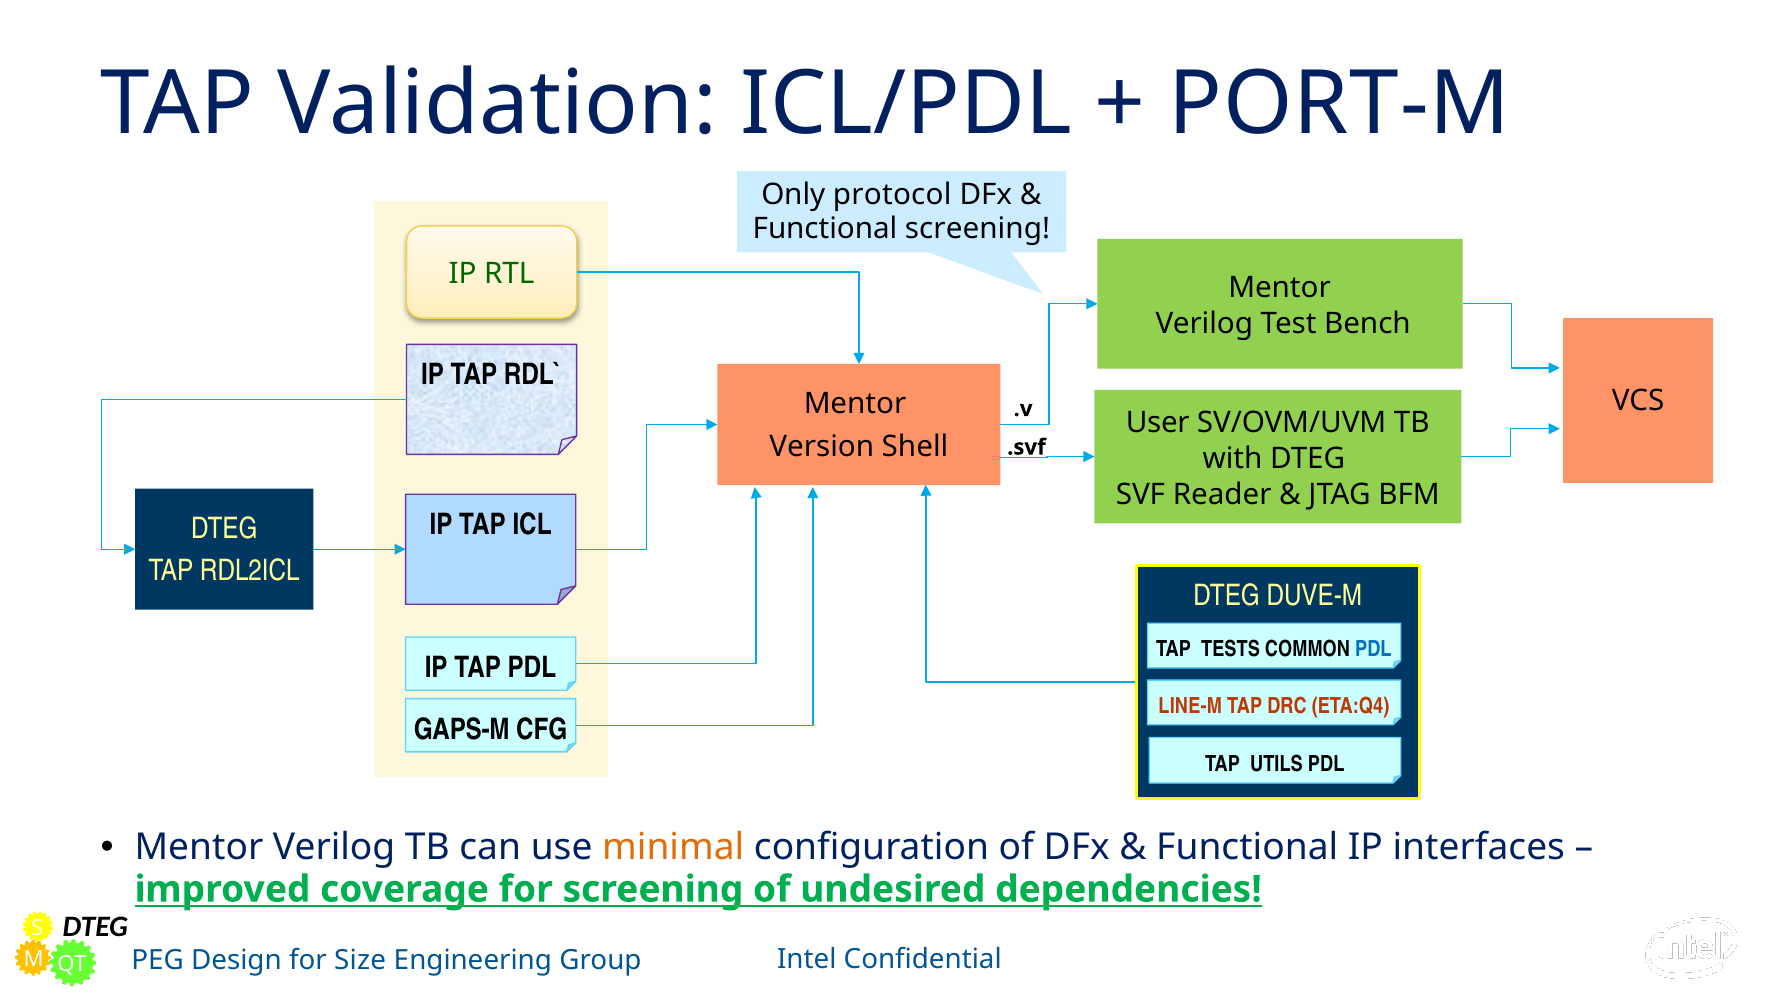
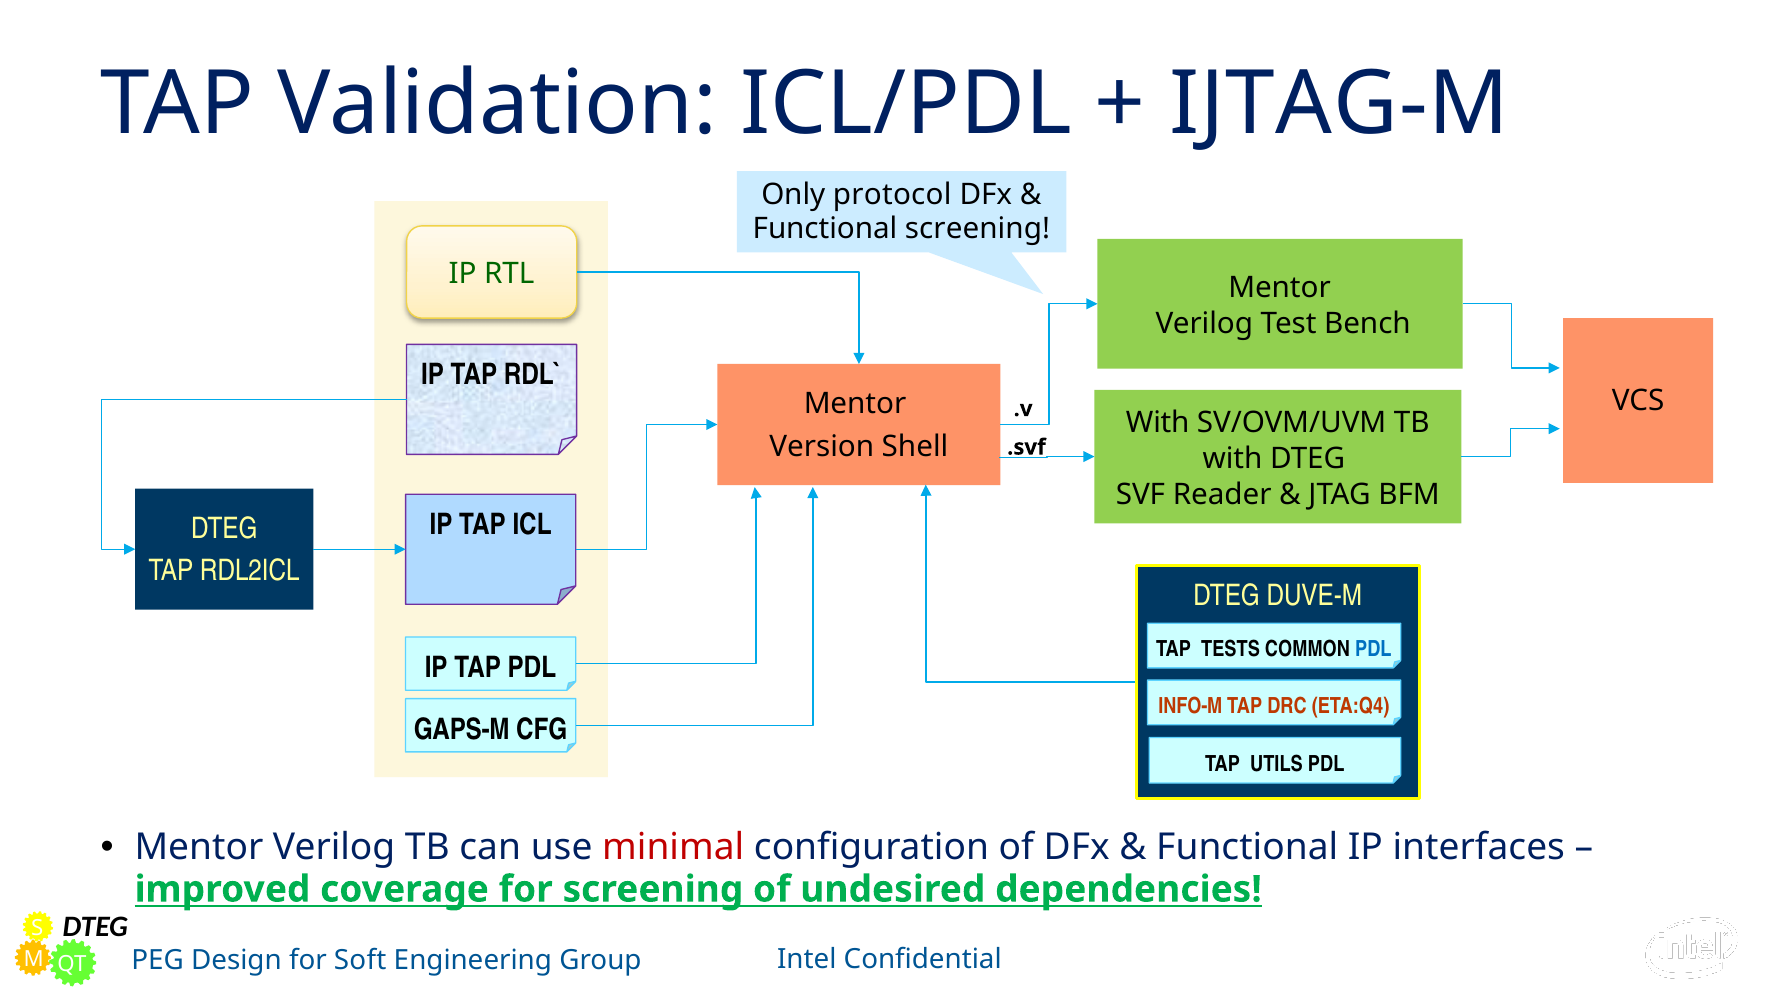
PORT-M: PORT-M -> IJTAG-M
User at (1158, 423): User -> With
LINE-M: LINE-M -> INFO-M
minimal colour: orange -> red
Size: Size -> Soft
